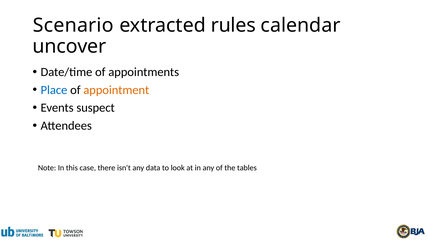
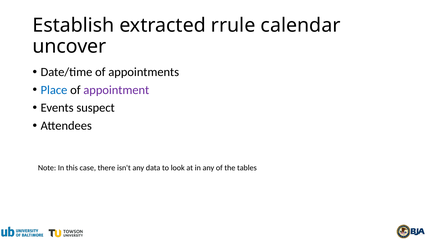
Scenario: Scenario -> Establish
rules: rules -> rrule
appointment colour: orange -> purple
